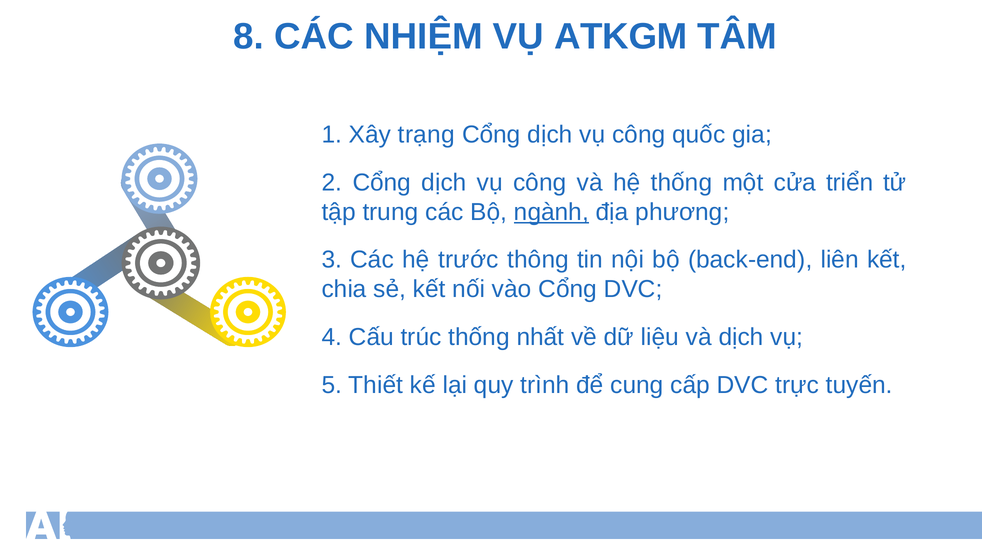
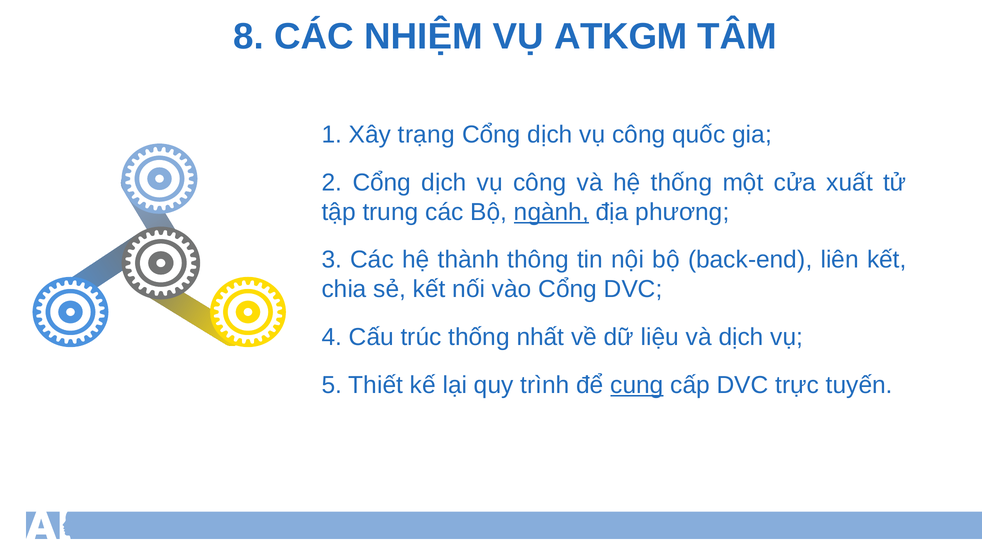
triển: triển -> xuất
trước: trước -> thành
cung underline: none -> present
